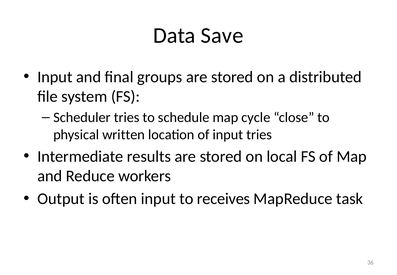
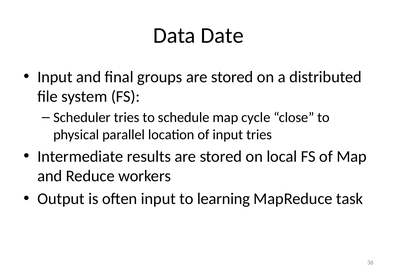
Save: Save -> Date
written: written -> parallel
receives: receives -> learning
